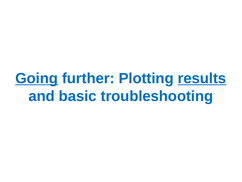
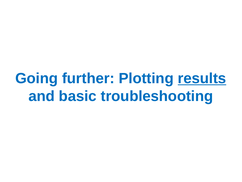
Going underline: present -> none
